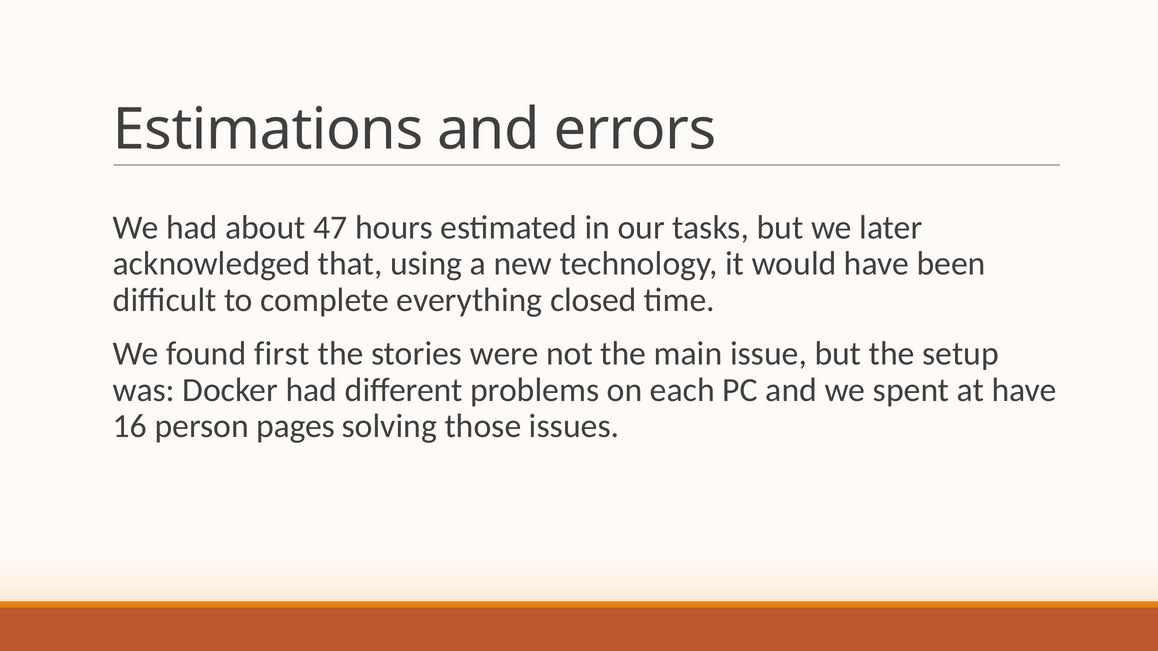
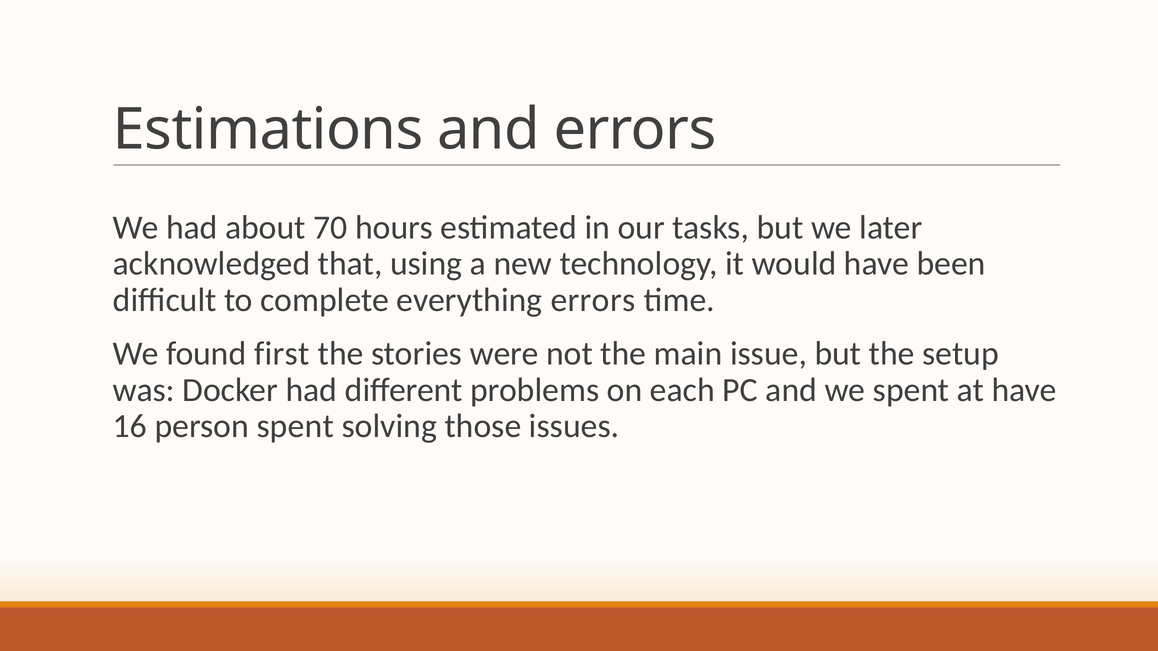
47: 47 -> 70
everything closed: closed -> errors
person pages: pages -> spent
